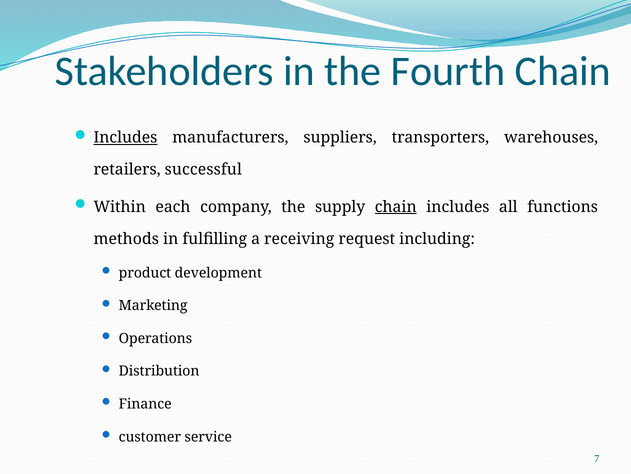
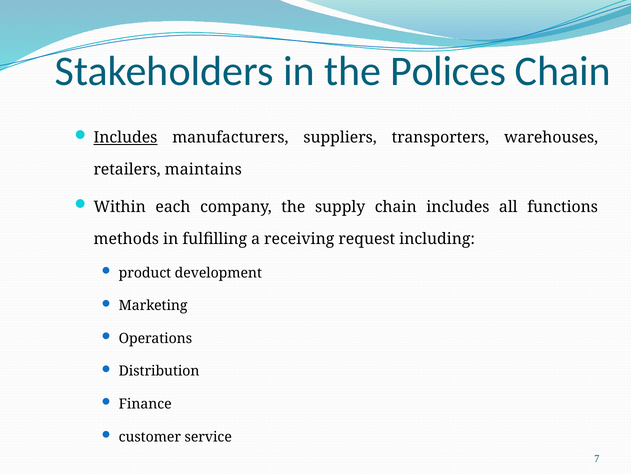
Fourth: Fourth -> Polices
successful: successful -> maintains
chain at (396, 207) underline: present -> none
